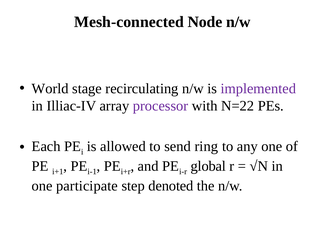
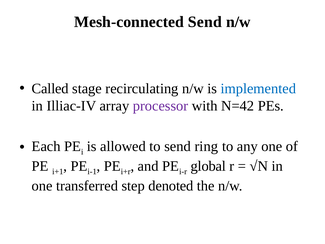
Mesh-connected Node: Node -> Send
World: World -> Called
implemented colour: purple -> blue
N=22: N=22 -> N=42
participate: participate -> transferred
